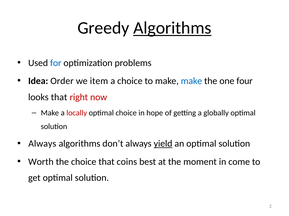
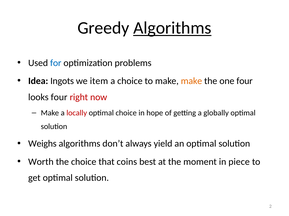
Order: Order -> Ingots
make at (191, 81) colour: blue -> orange
looks that: that -> four
Always at (42, 144): Always -> Weighs
yield underline: present -> none
come: come -> piece
